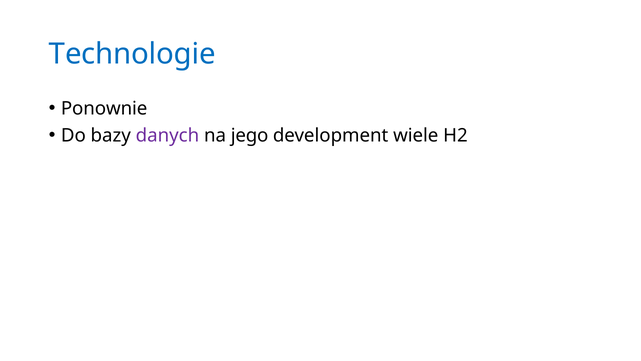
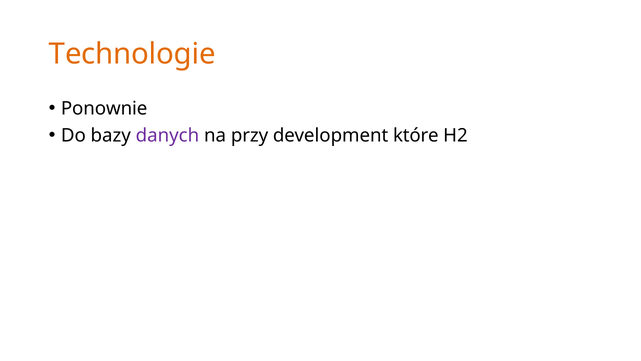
Technologie colour: blue -> orange
jego: jego -> przy
wiele: wiele -> które
